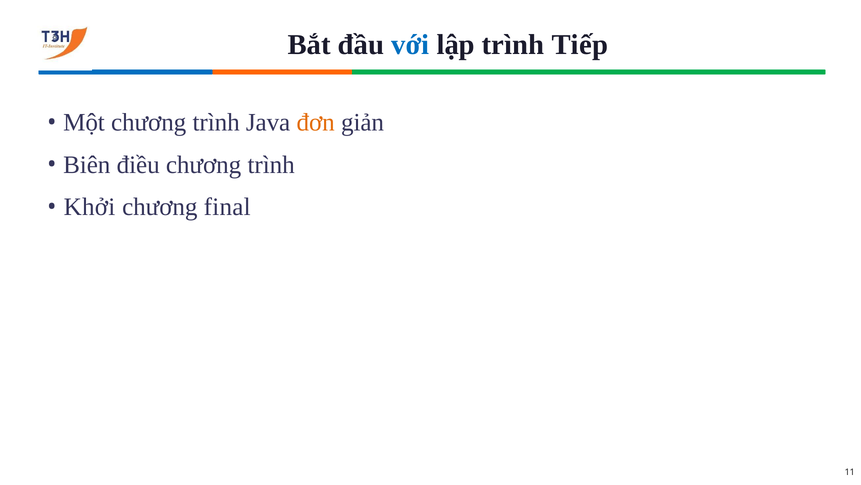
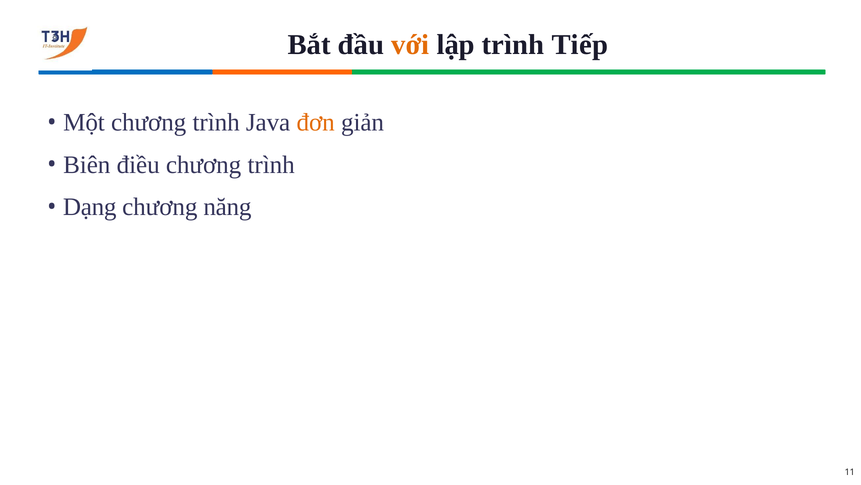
với colour: blue -> orange
Khởi: Khởi -> Dạng
final: final -> năng
